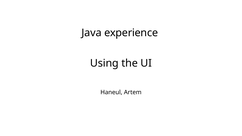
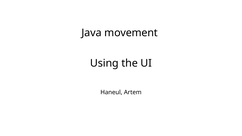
experience: experience -> movement
